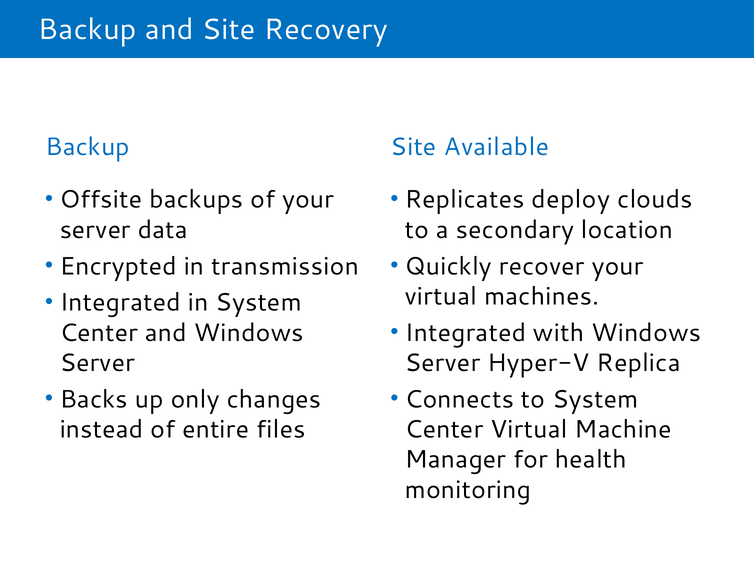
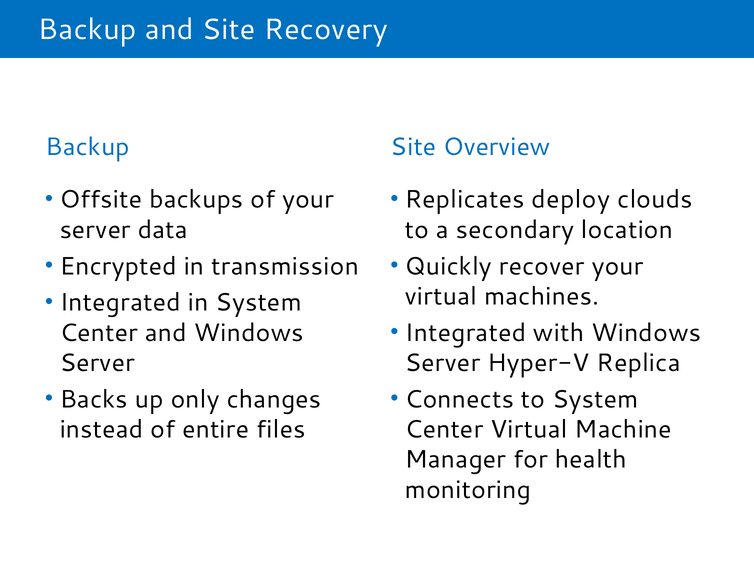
Available: Available -> Overview
